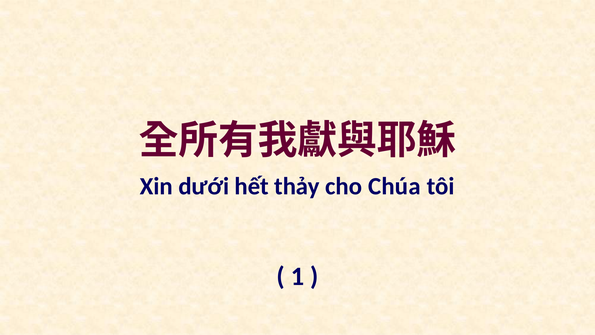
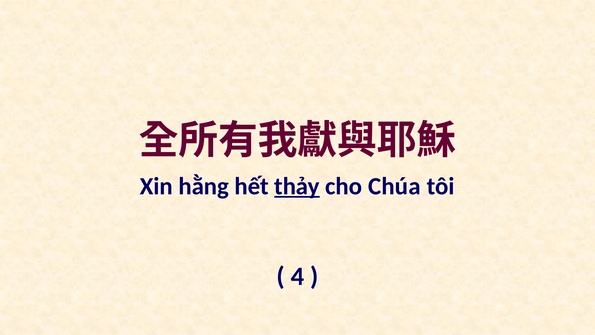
dưới: dưới -> hằng
thảy underline: none -> present
1: 1 -> 4
